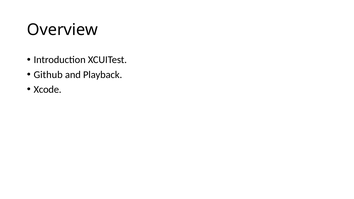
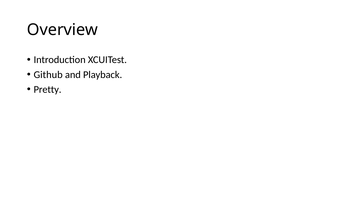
Xcode: Xcode -> Pretty
